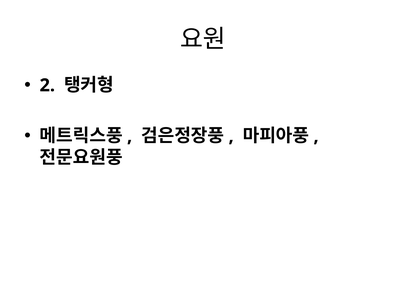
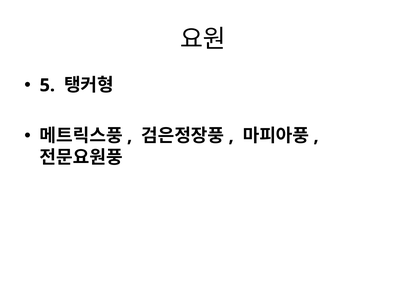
2: 2 -> 5
